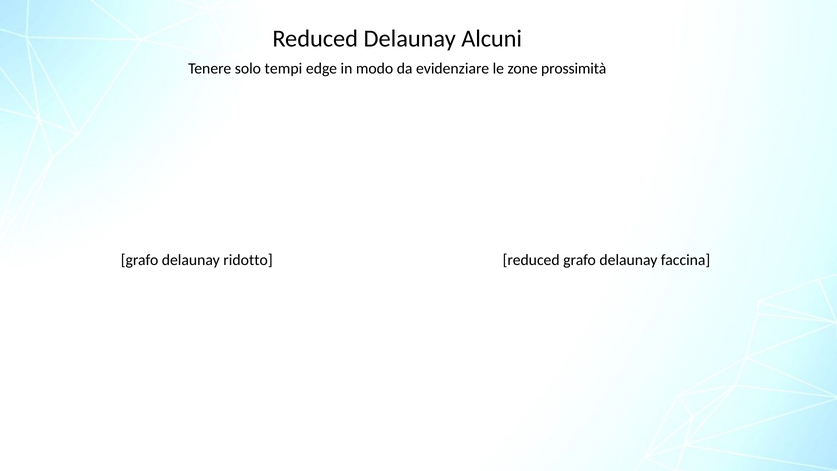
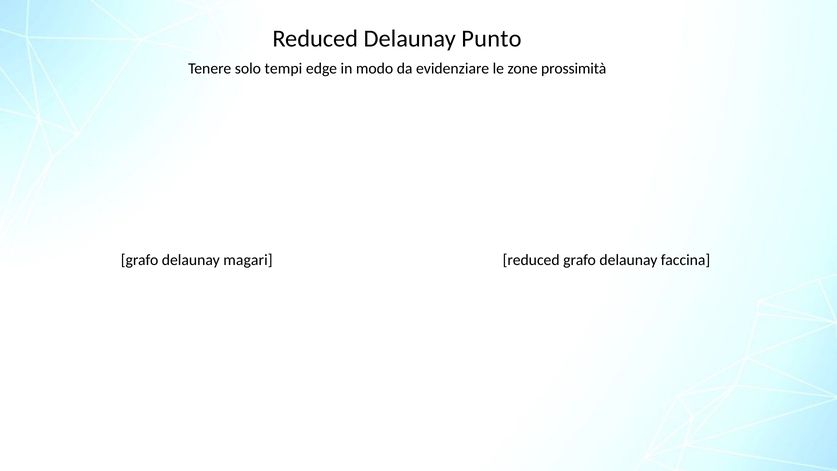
Alcuni: Alcuni -> Punto
ridotto: ridotto -> magari
